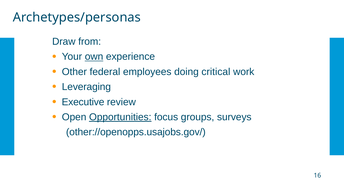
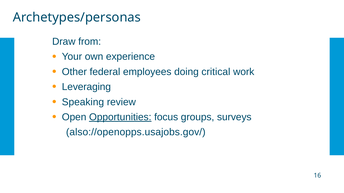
own underline: present -> none
Executive: Executive -> Speaking
other://openopps.usajobs.gov/: other://openopps.usajobs.gov/ -> also://openopps.usajobs.gov/
